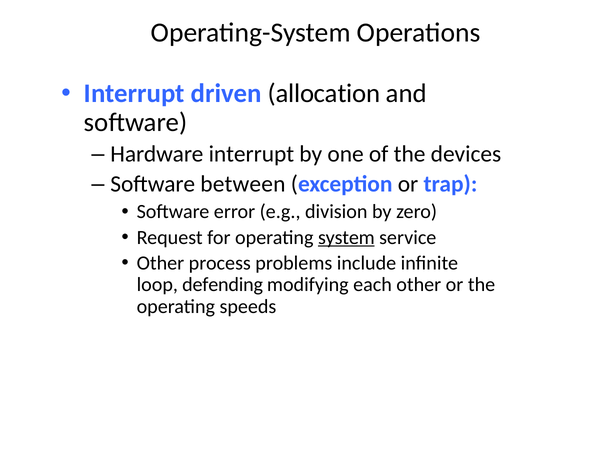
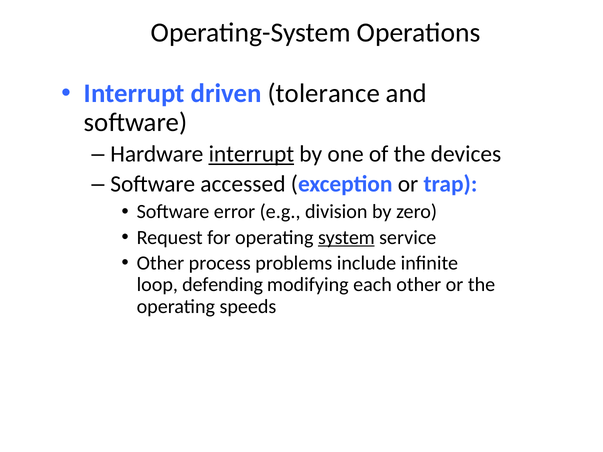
allocation: allocation -> tolerance
interrupt at (251, 154) underline: none -> present
between: between -> accessed
